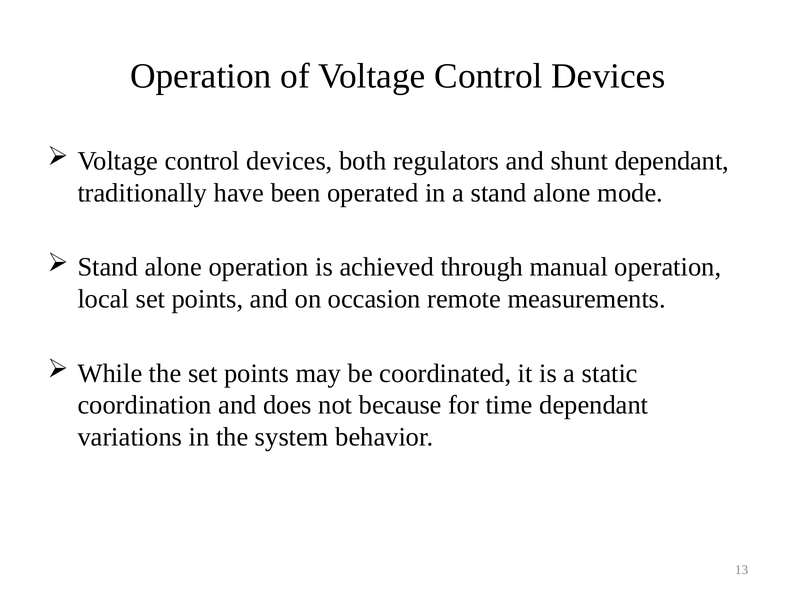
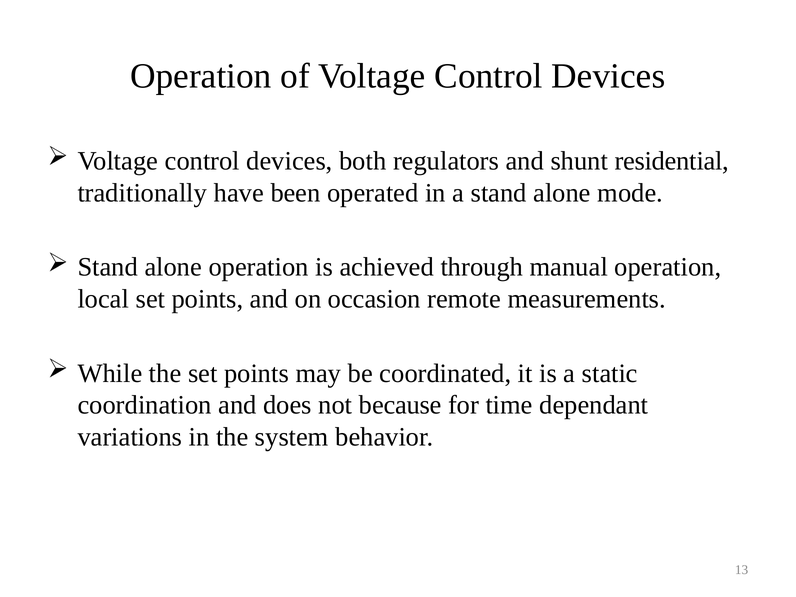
shunt dependant: dependant -> residential
